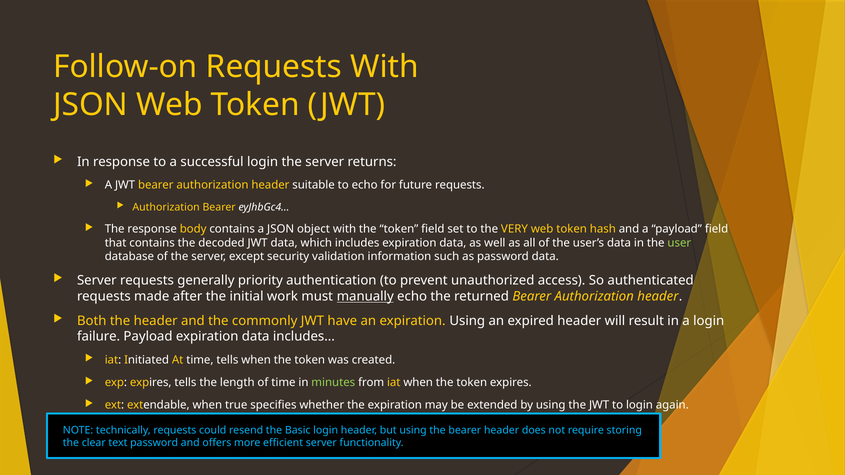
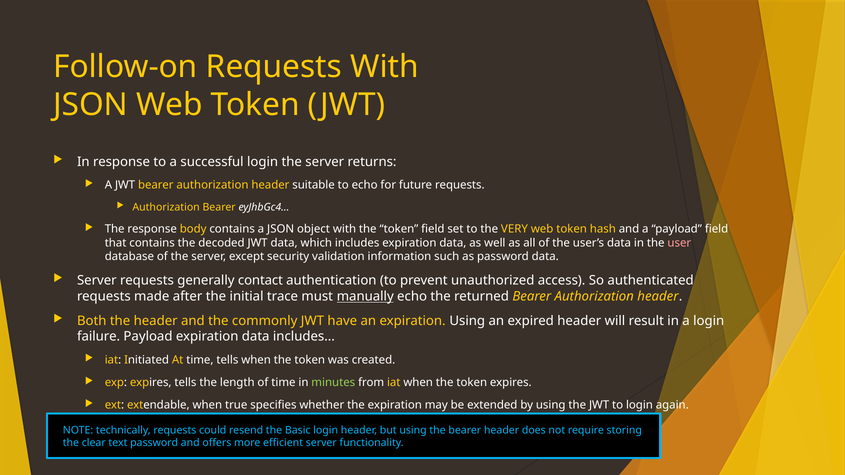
user colour: light green -> pink
priority: priority -> contact
work: work -> trace
